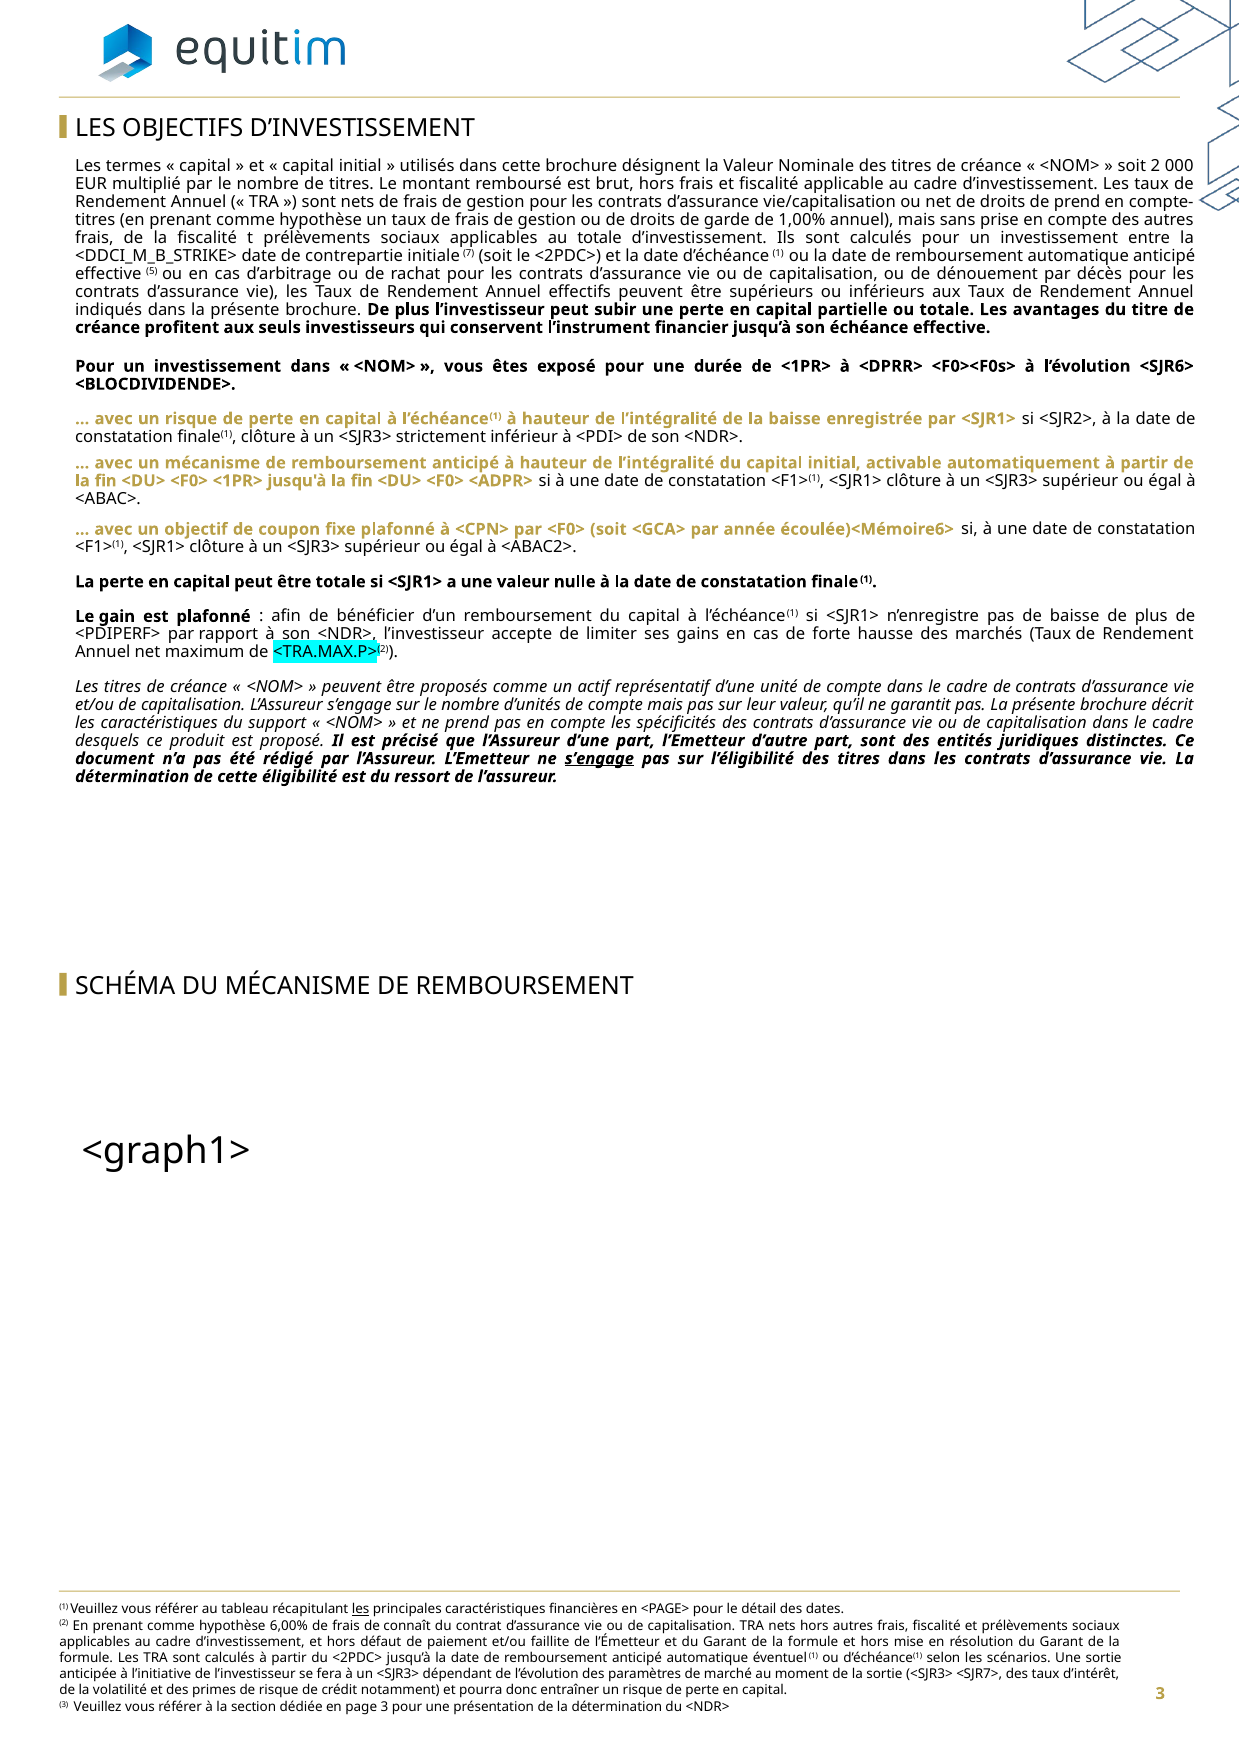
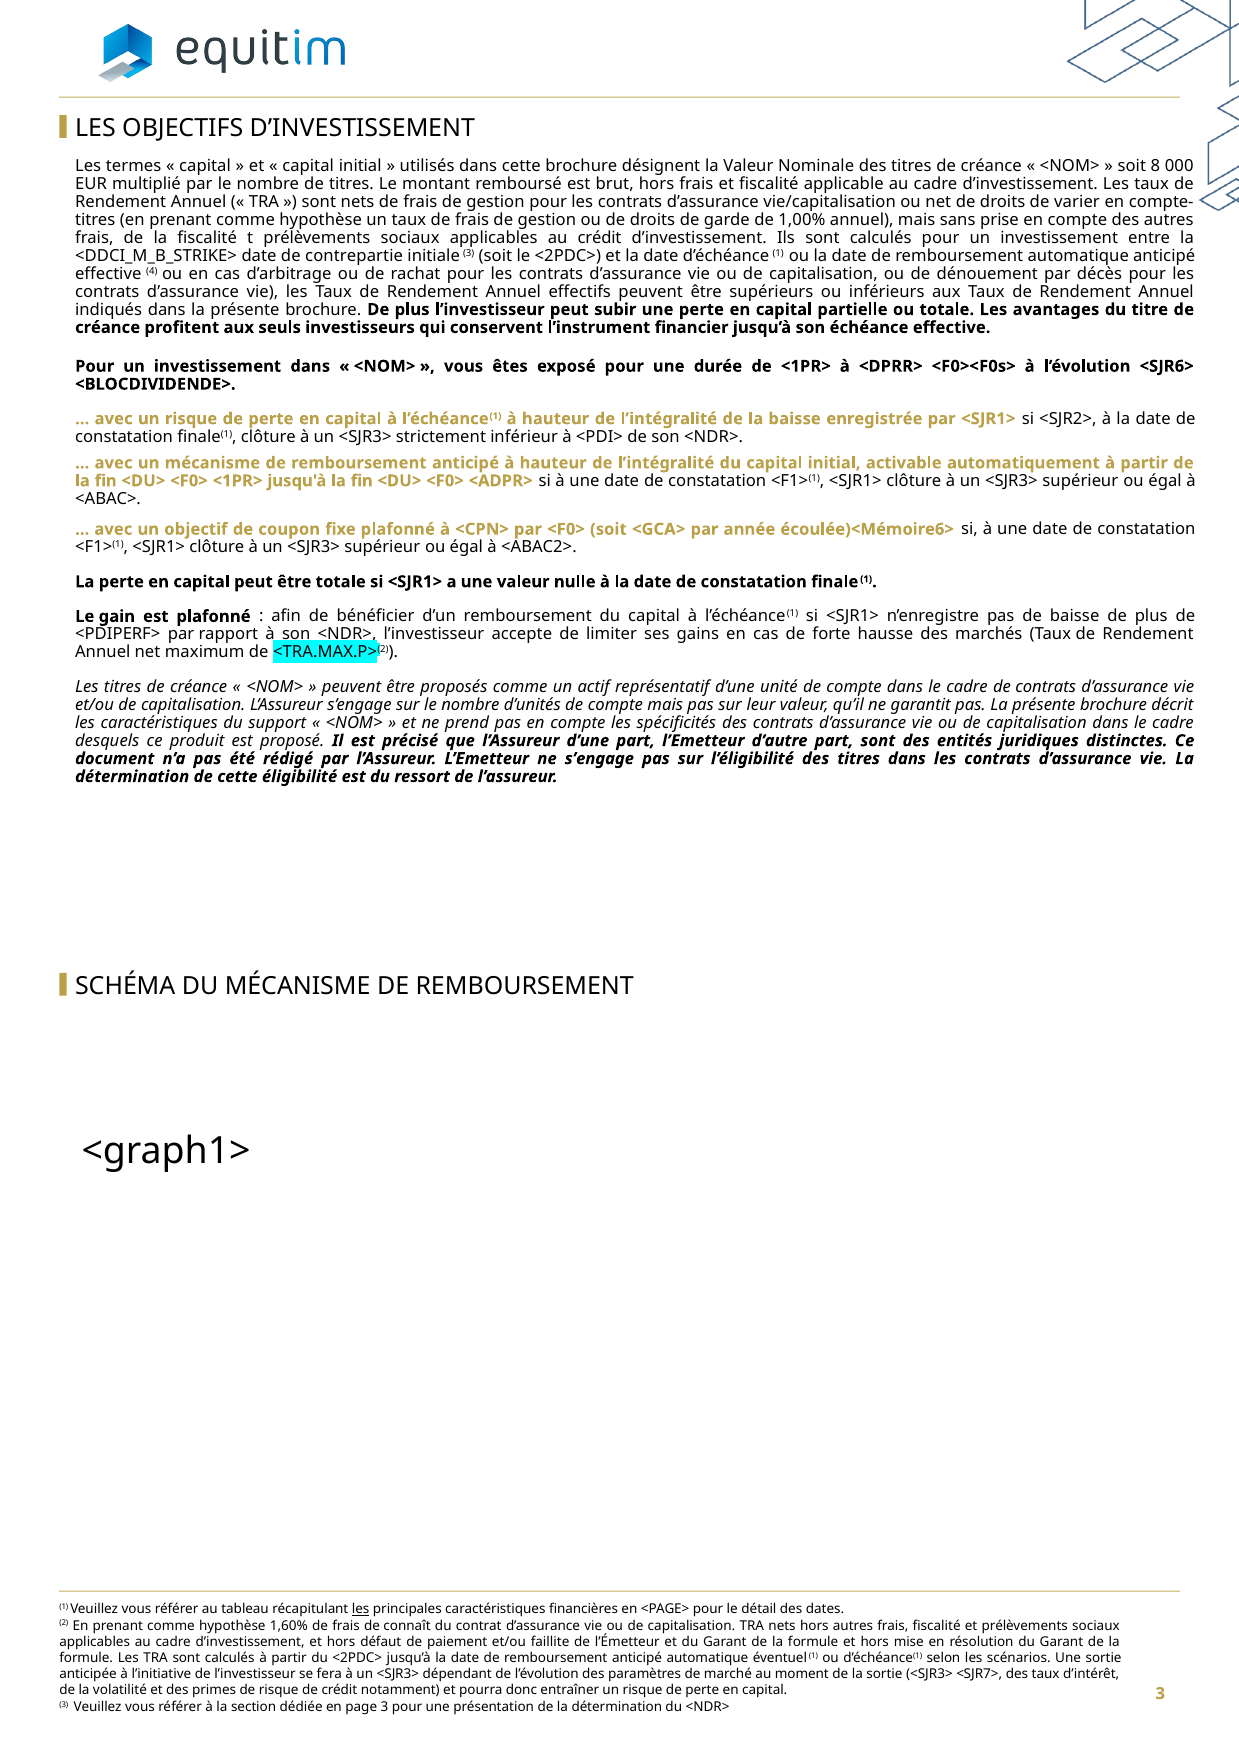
soit 2: 2 -> 8
de prend: prend -> varier
au totale: totale -> crédit
initiale 7: 7 -> 3
5: 5 -> 4
s’engage at (599, 759) underline: present -> none
6,00%: 6,00% -> 1,60%
